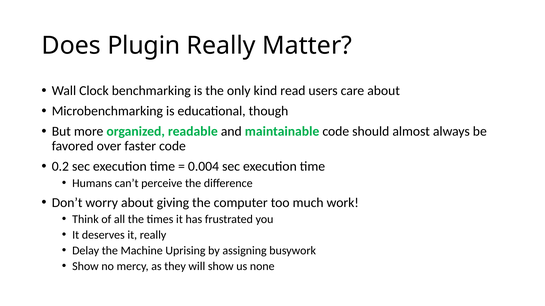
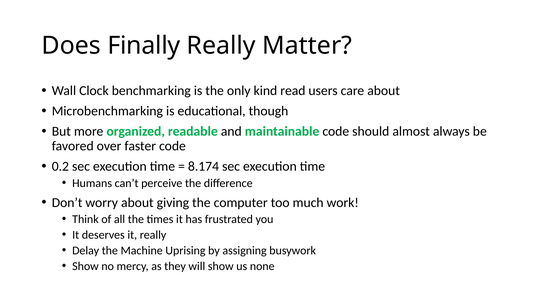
Plugin: Plugin -> Finally
0.004: 0.004 -> 8.174
